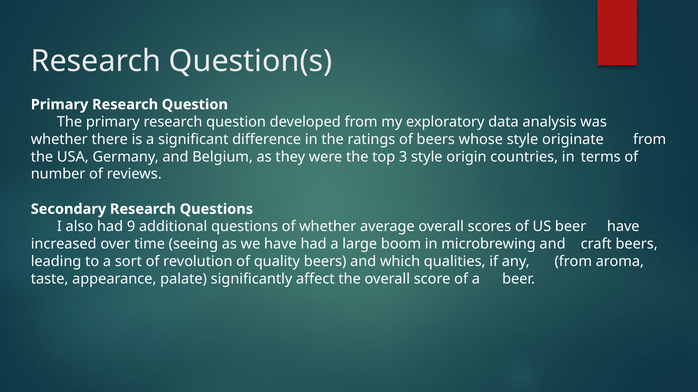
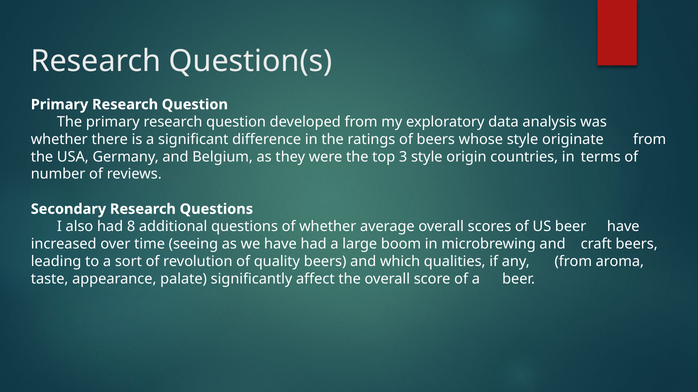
9: 9 -> 8
